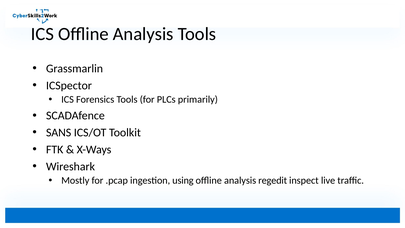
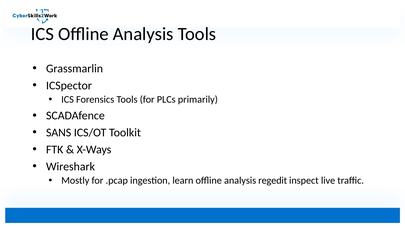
using: using -> learn
